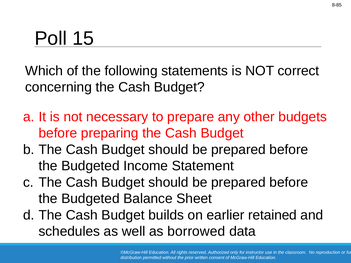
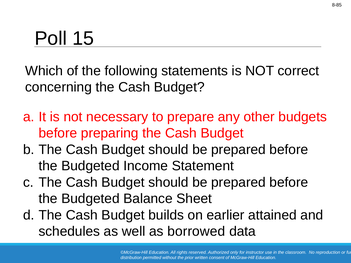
retained: retained -> attained
